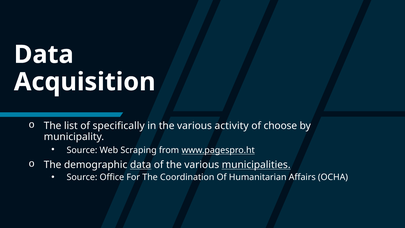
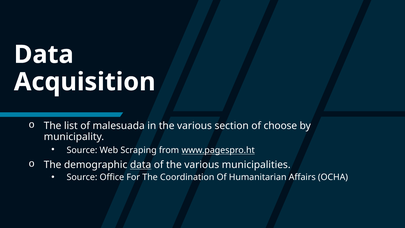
specifically: specifically -> malesuada
activity: activity -> section
municipalities underline: present -> none
